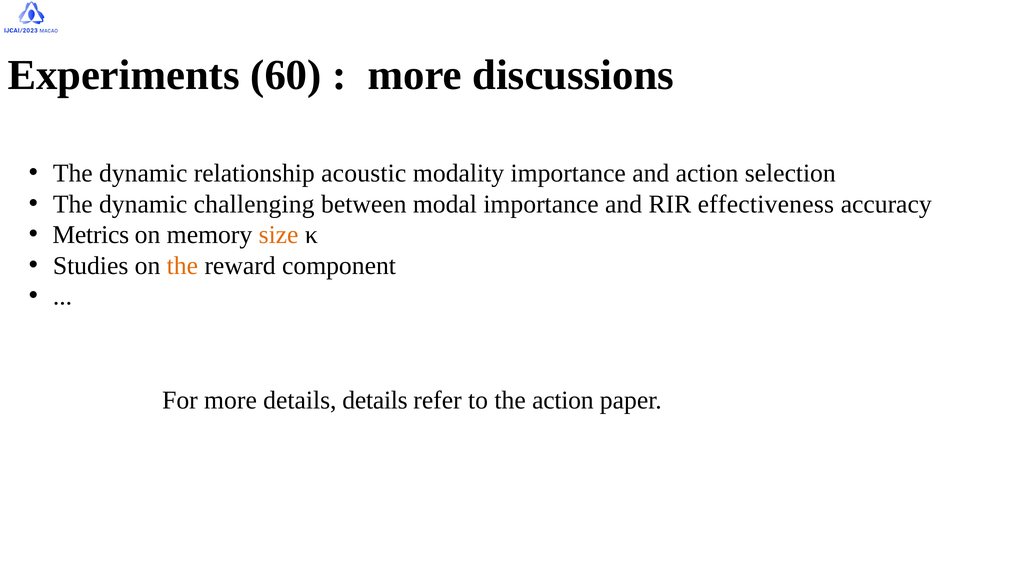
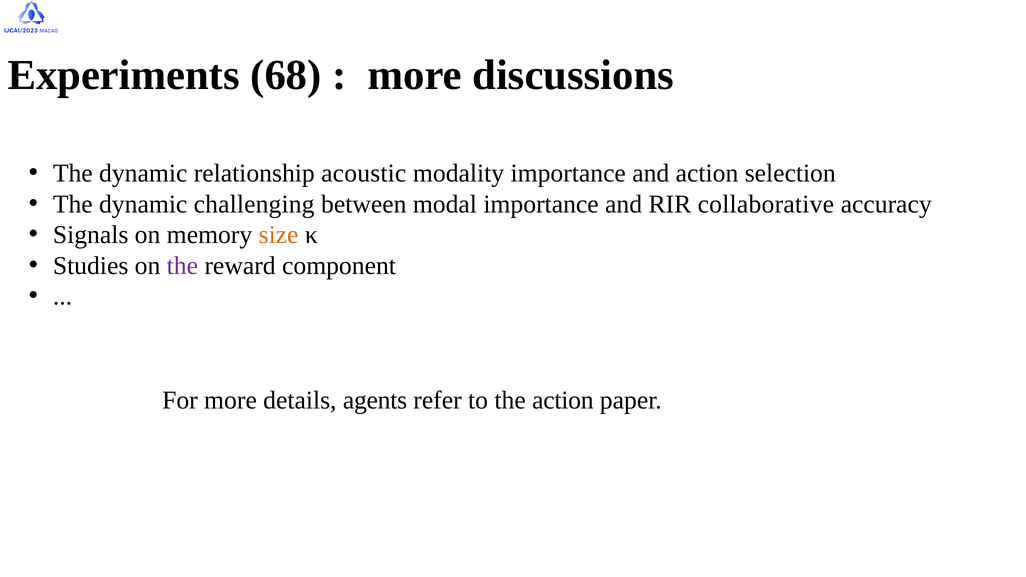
60: 60 -> 68
effectiveness: effectiveness -> collaborative
Metrics: Metrics -> Signals
the at (182, 266) colour: orange -> purple
details details: details -> agents
